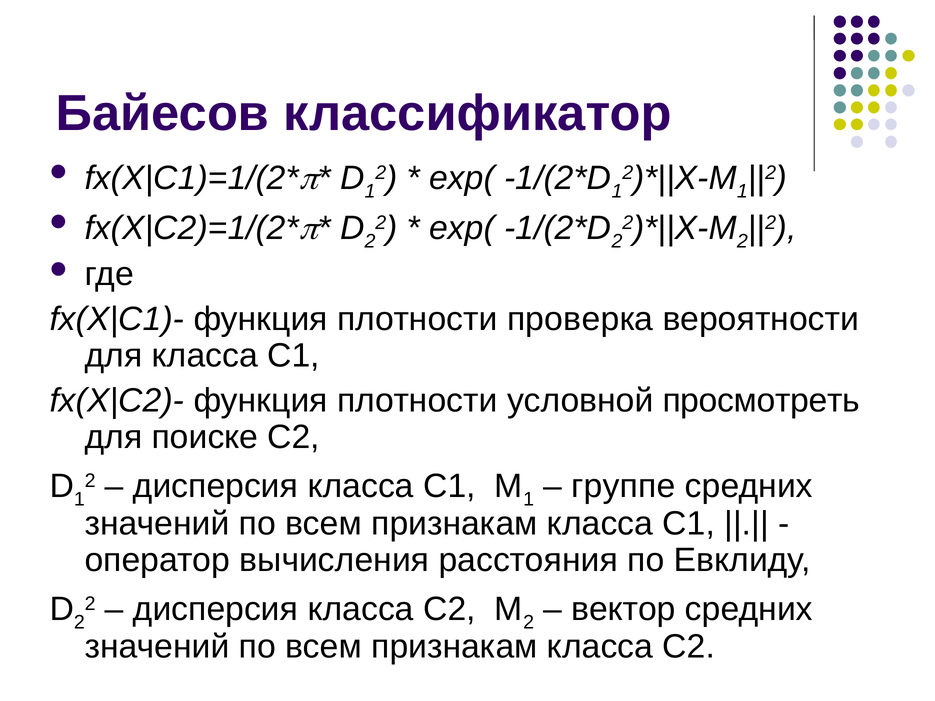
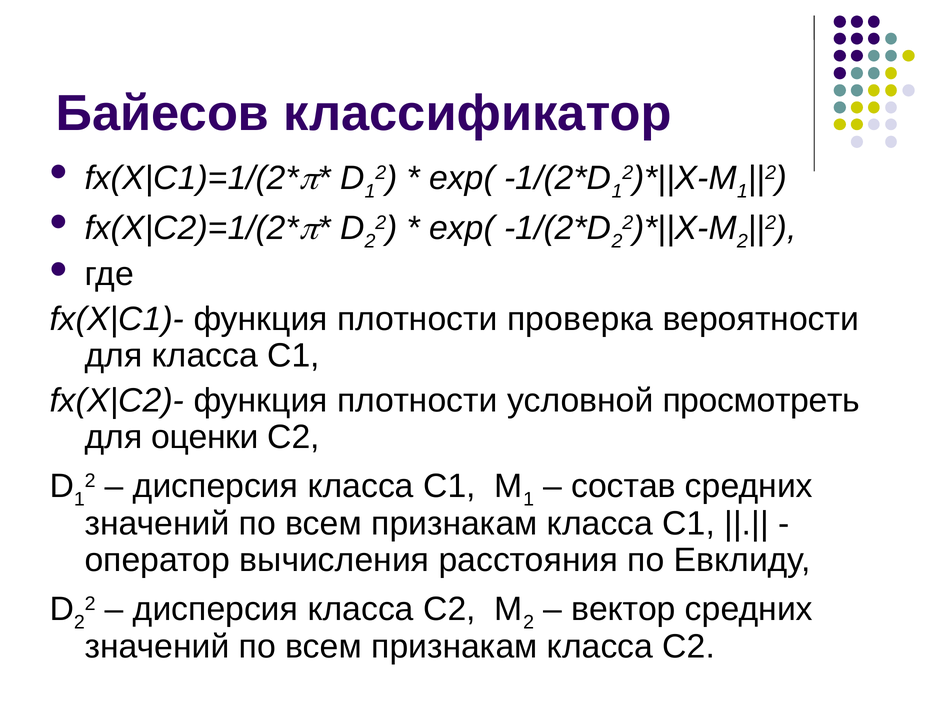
поиске: поиске -> оценки
группе: группе -> состав
